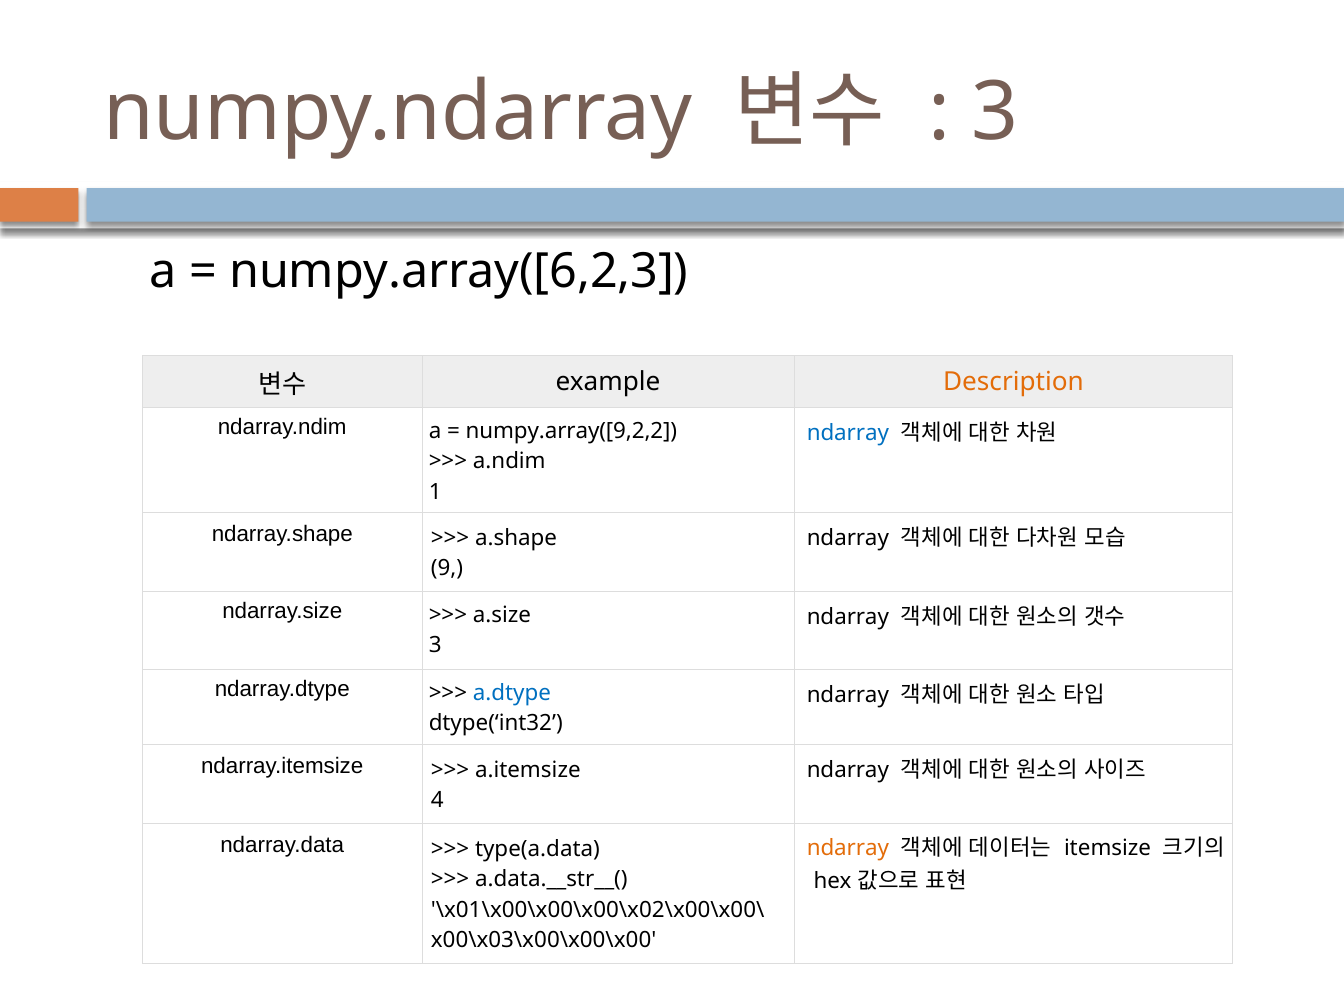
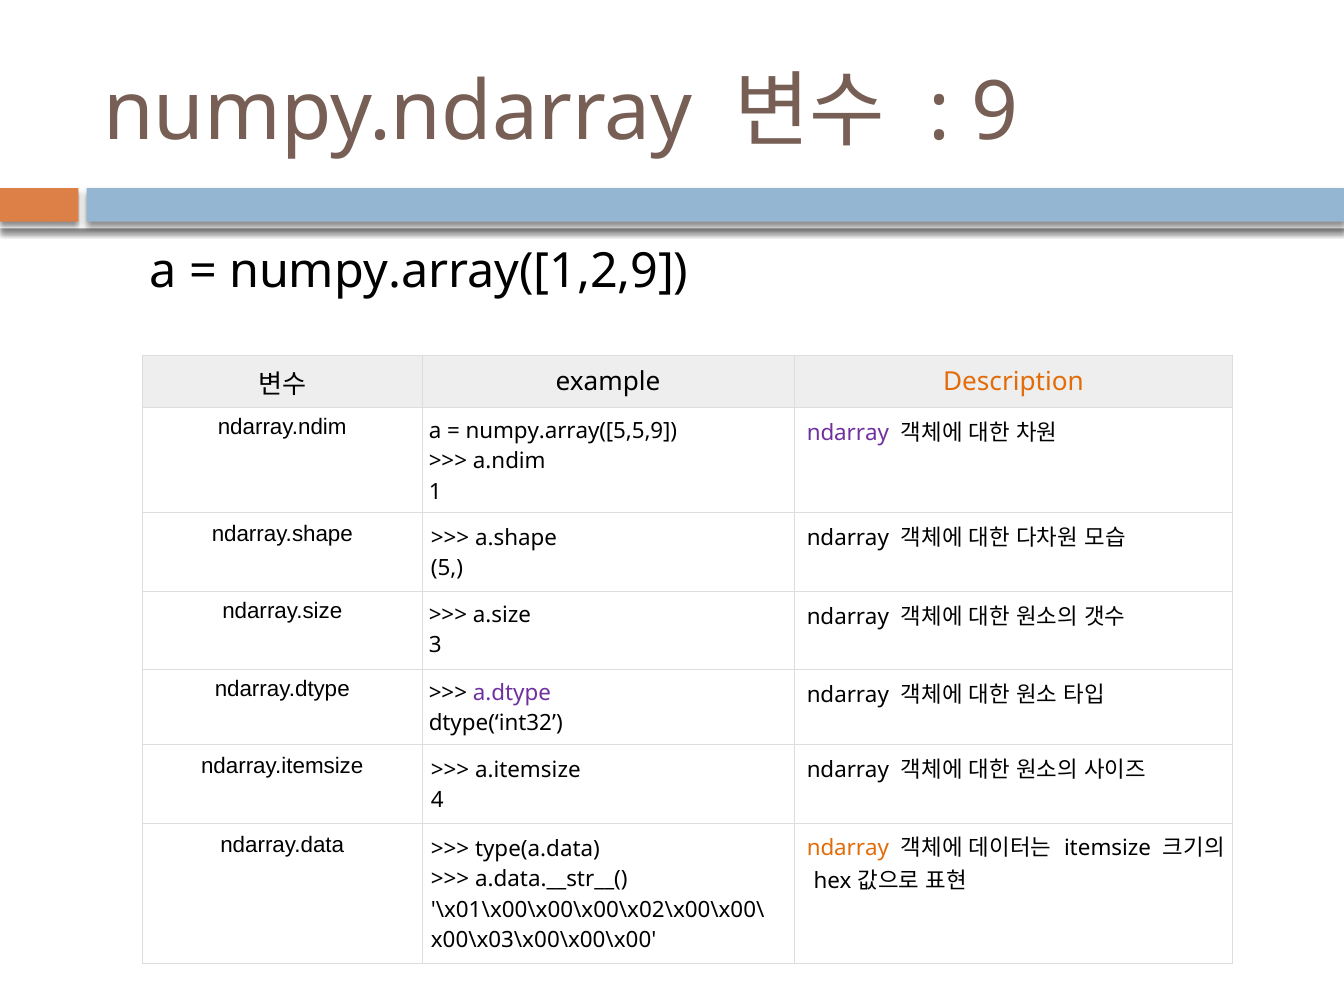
3 at (995, 112): 3 -> 9
numpy.array([6,2,3: numpy.array([6,2,3 -> numpy.array([1,2,9
numpy.array([9,2,2: numpy.array([9,2,2 -> numpy.array([5,5,9
ndarray at (848, 433) colour: blue -> purple
9: 9 -> 5
a.dtype colour: blue -> purple
